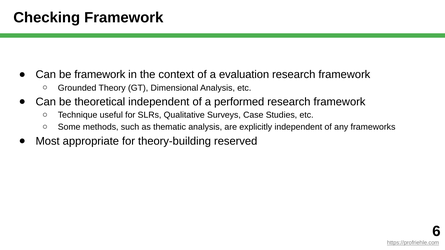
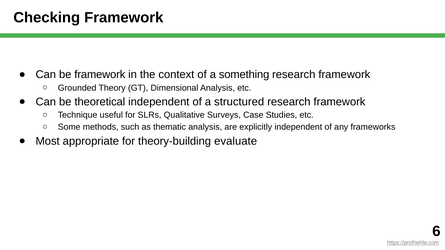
evaluation: evaluation -> something
performed: performed -> structured
reserved: reserved -> evaluate
